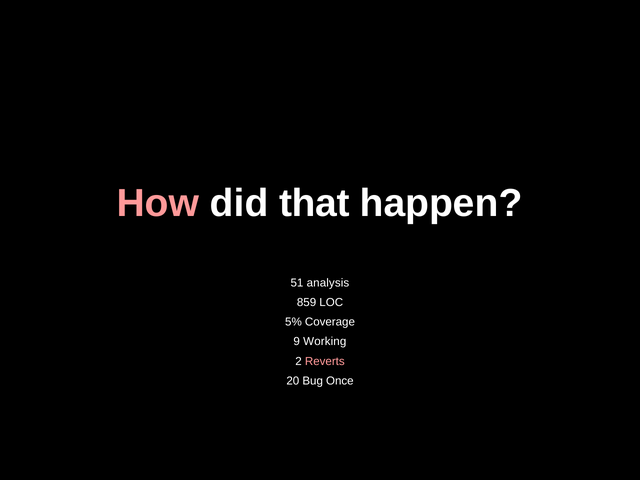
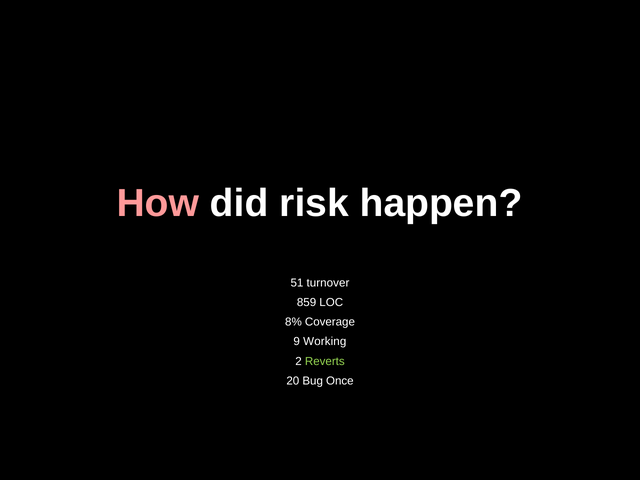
that: that -> risk
analysis: analysis -> turnover
5%: 5% -> 8%
Reverts colour: pink -> light green
